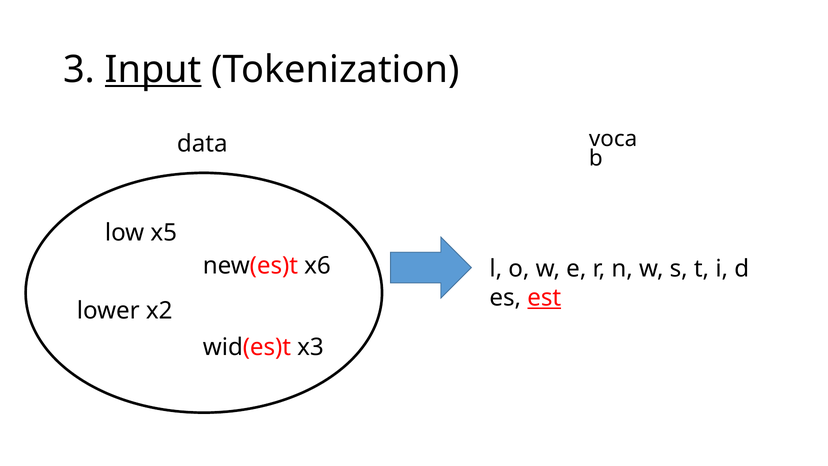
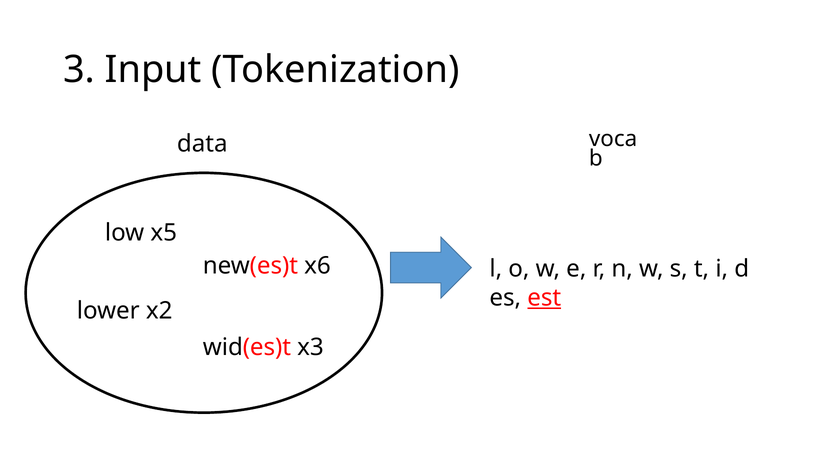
Input underline: present -> none
